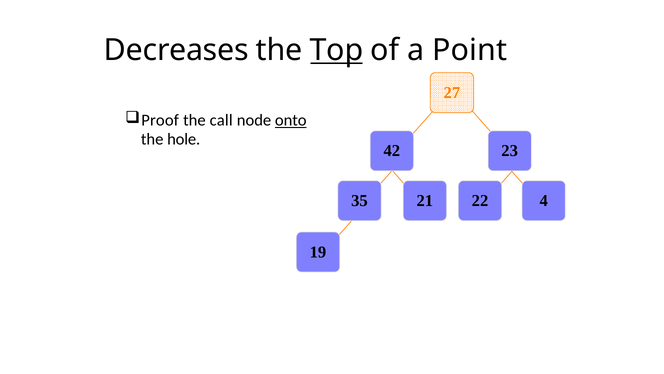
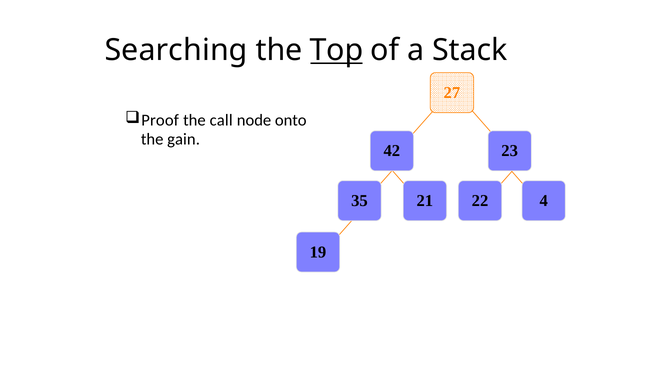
Decreases: Decreases -> Searching
Point: Point -> Stack
onto underline: present -> none
hole: hole -> gain
